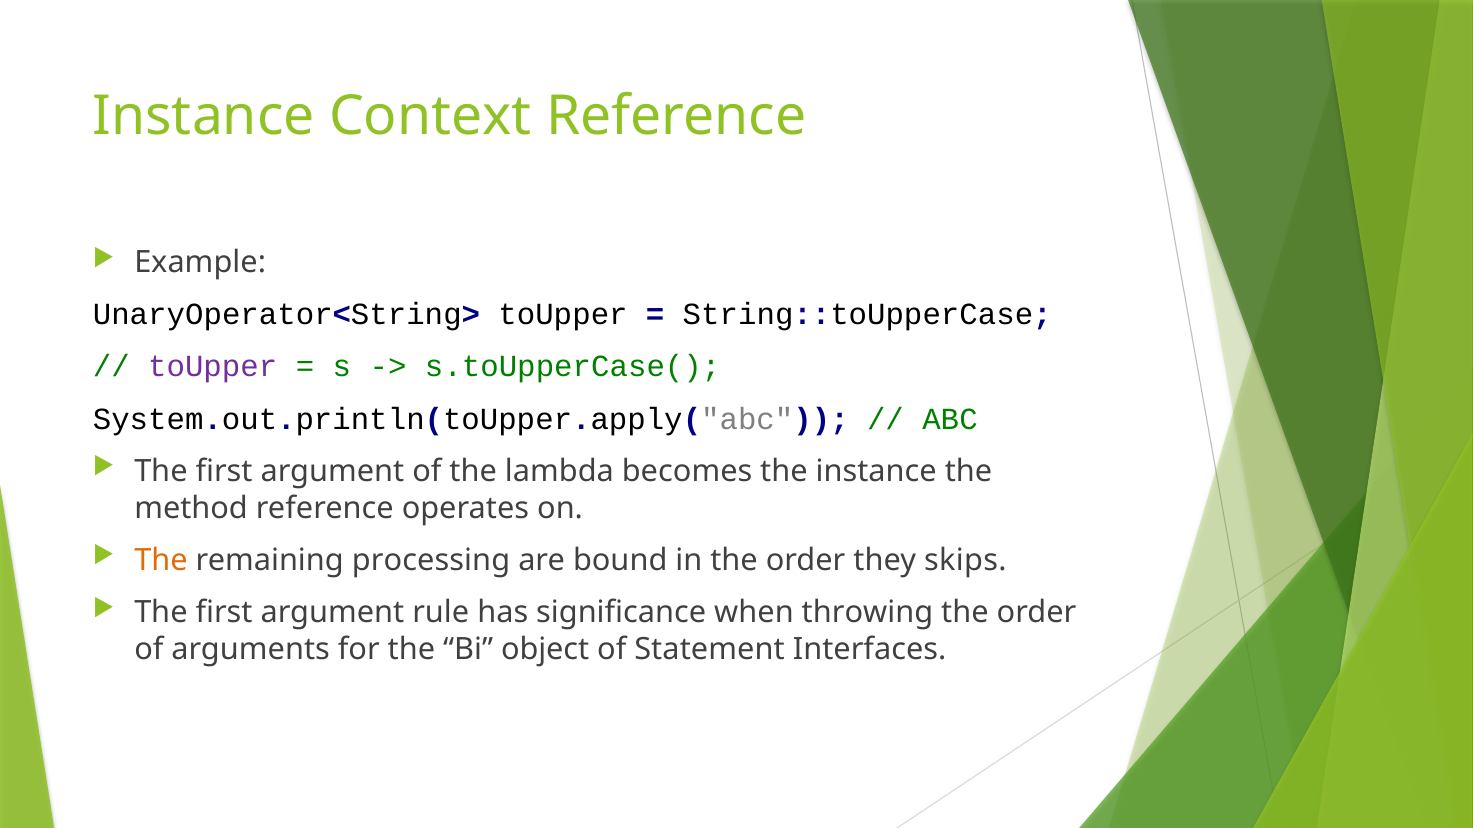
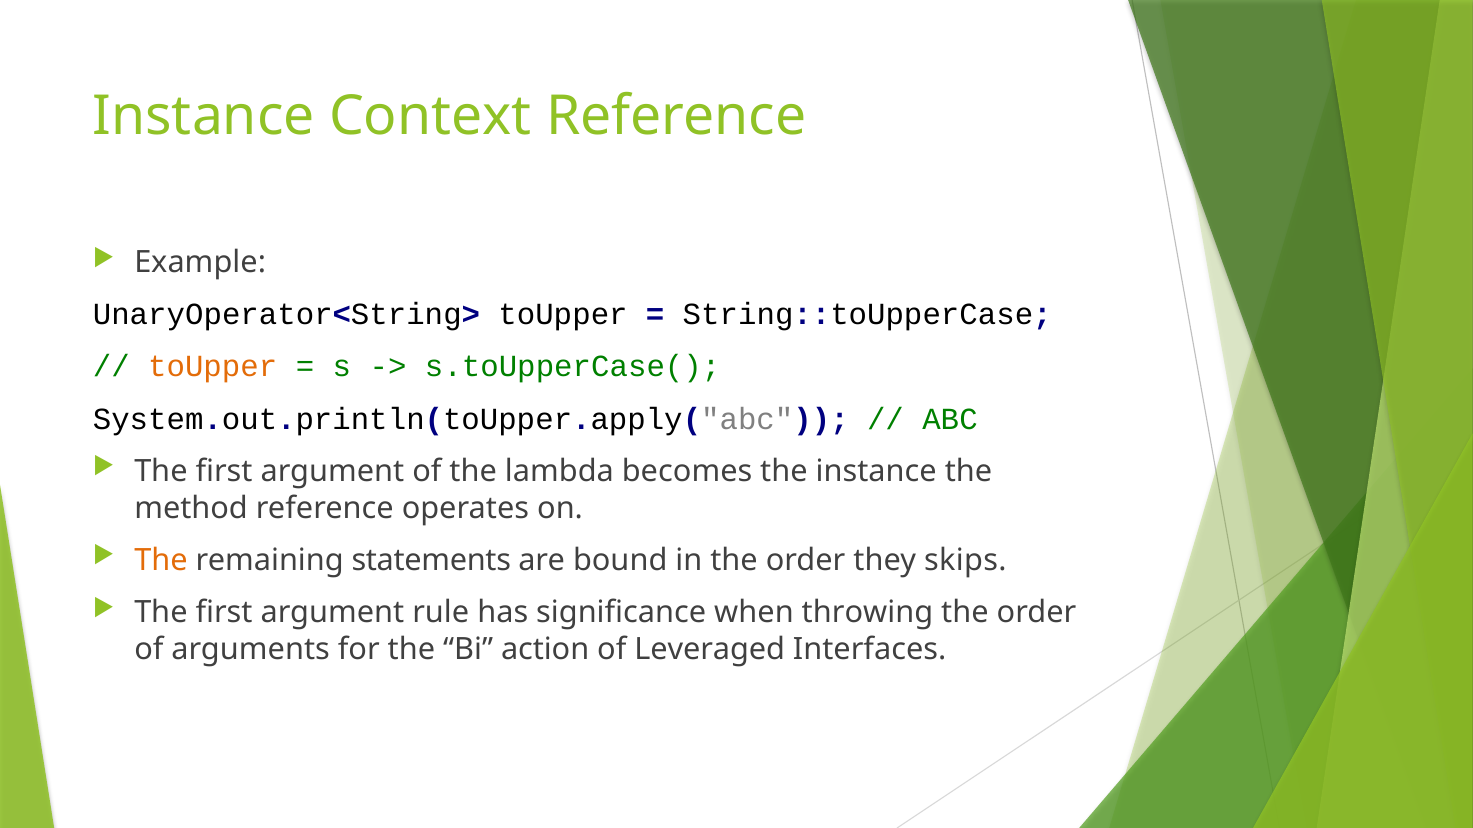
toUpper at (213, 367) colour: purple -> orange
processing: processing -> statements
object: object -> action
Statement: Statement -> Leveraged
